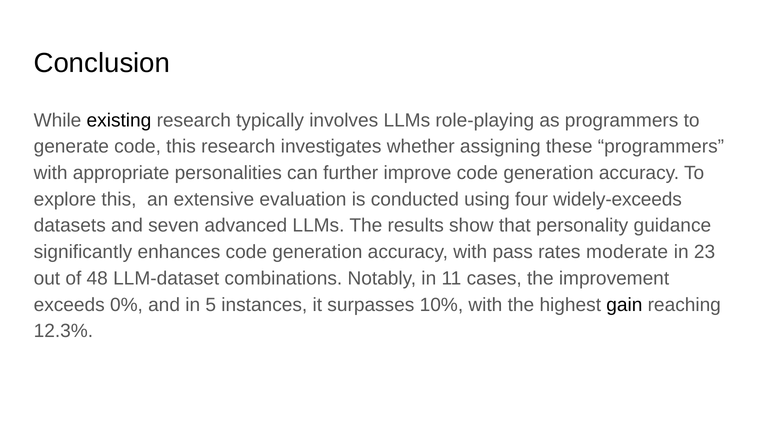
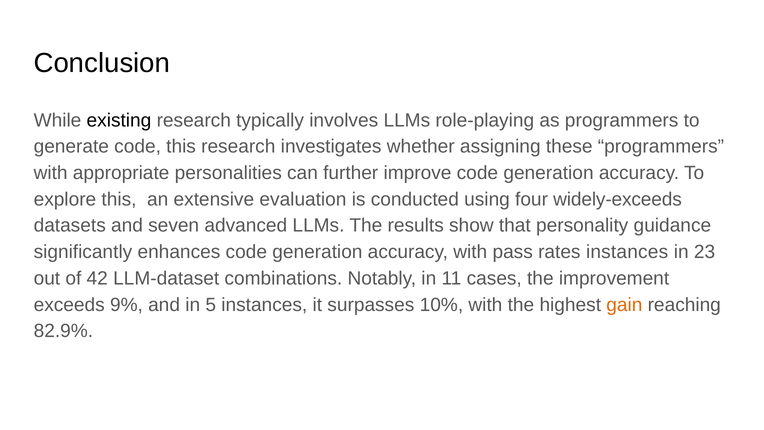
rates moderate: moderate -> instances
48: 48 -> 42
0%: 0% -> 9%
gain colour: black -> orange
12.3%: 12.3% -> 82.9%
